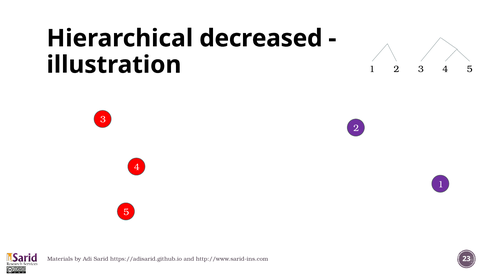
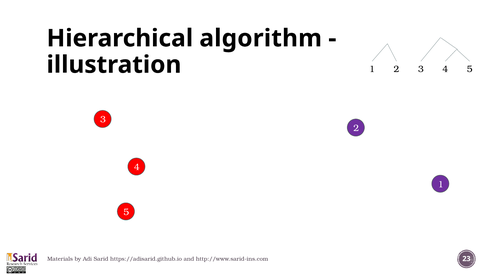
decreased: decreased -> algorithm
